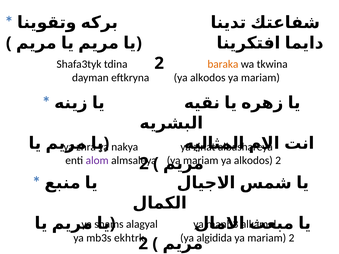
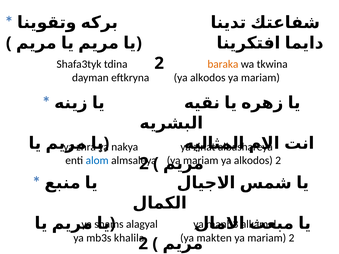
alom colour: purple -> blue
ekhtrk: ekhtrk -> khalila
algidida: algidida -> makten
